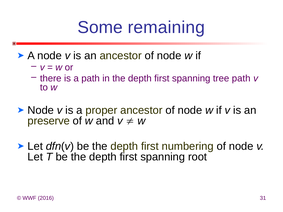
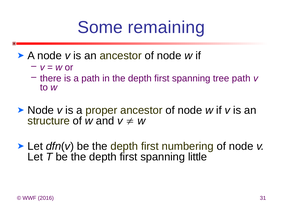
preserve: preserve -> structure
root: root -> little
